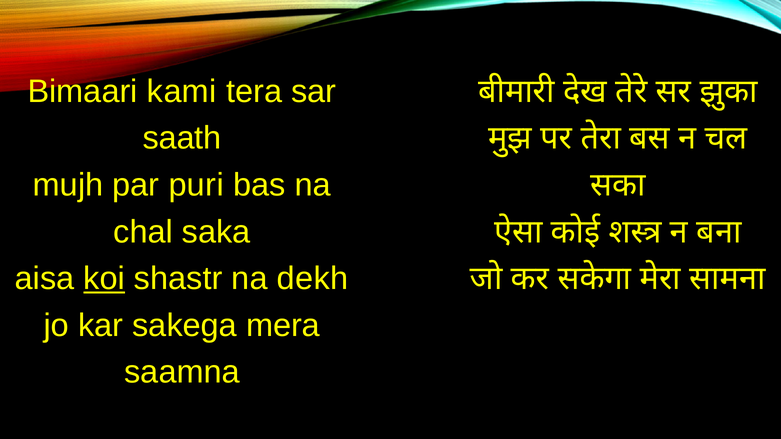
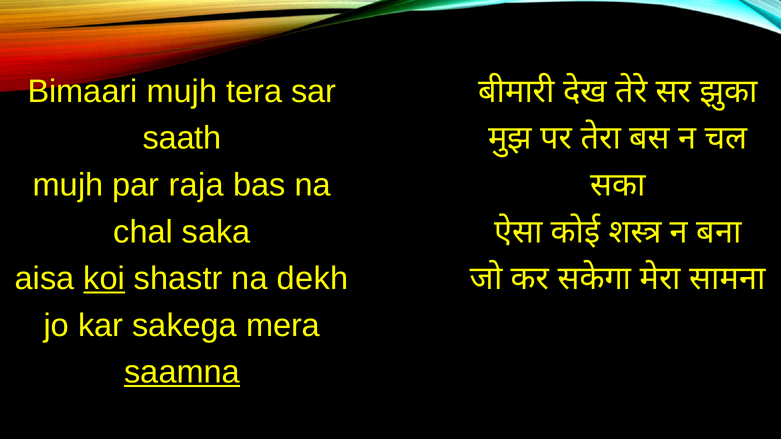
Bimaari kami: kami -> mujh
puri: puri -> raja
saamna underline: none -> present
